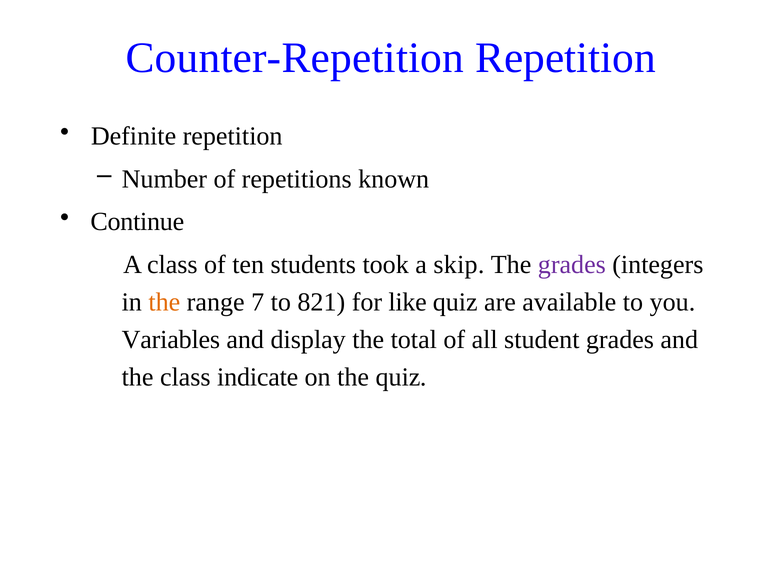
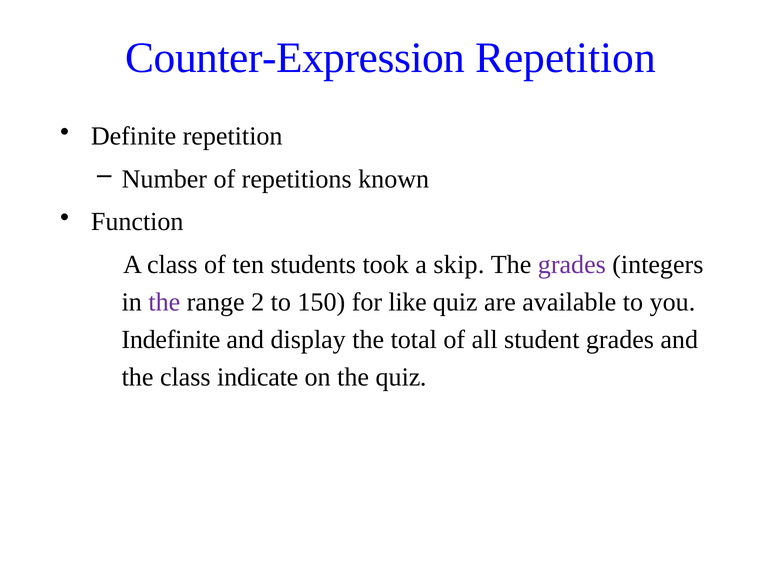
Counter-Repetition: Counter-Repetition -> Counter-Expression
Continue: Continue -> Function
the at (164, 302) colour: orange -> purple
7: 7 -> 2
821: 821 -> 150
Variables: Variables -> Indefinite
